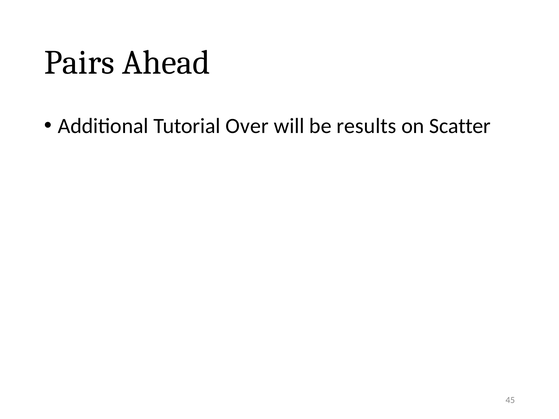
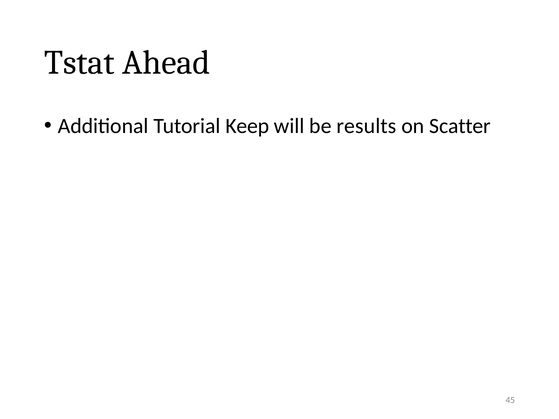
Pairs: Pairs -> Tstat
Over: Over -> Keep
